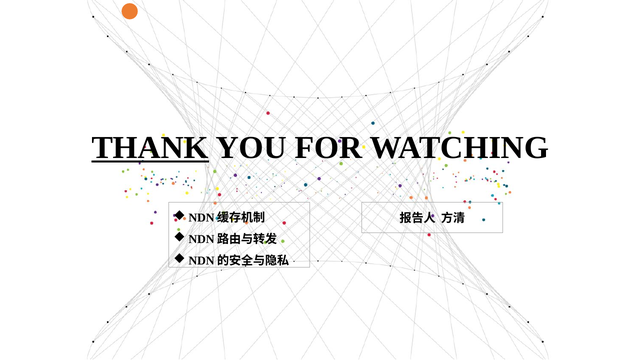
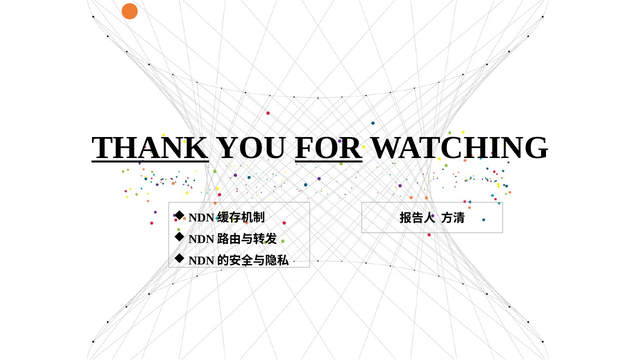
FOR underline: none -> present
